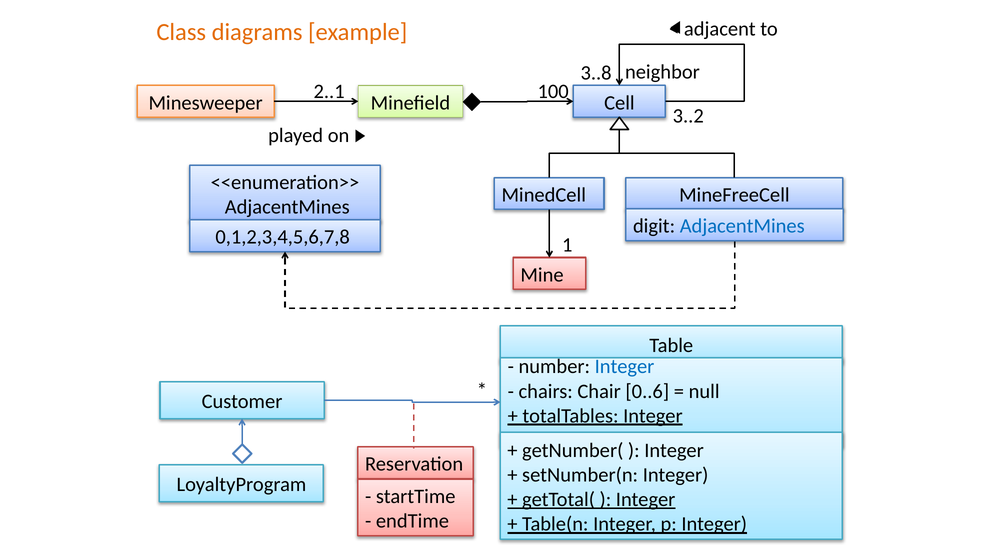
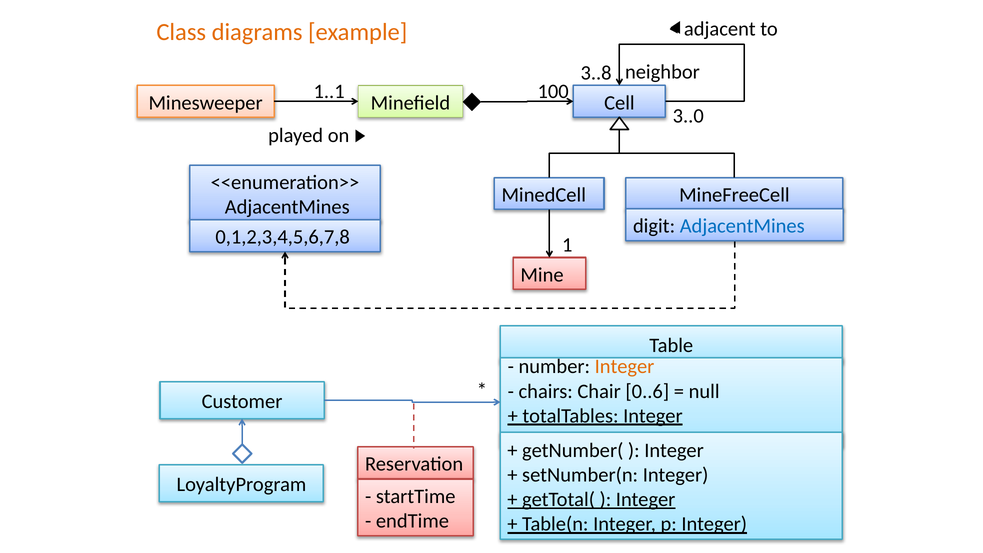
2..1: 2..1 -> 1..1
3..2: 3..2 -> 3..0
Integer at (625, 367) colour: blue -> orange
